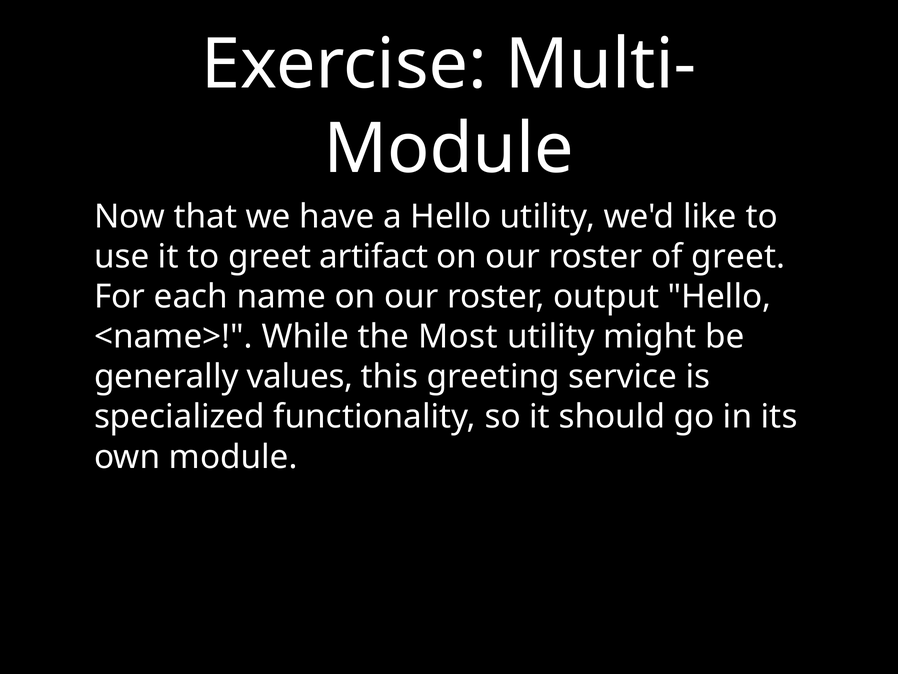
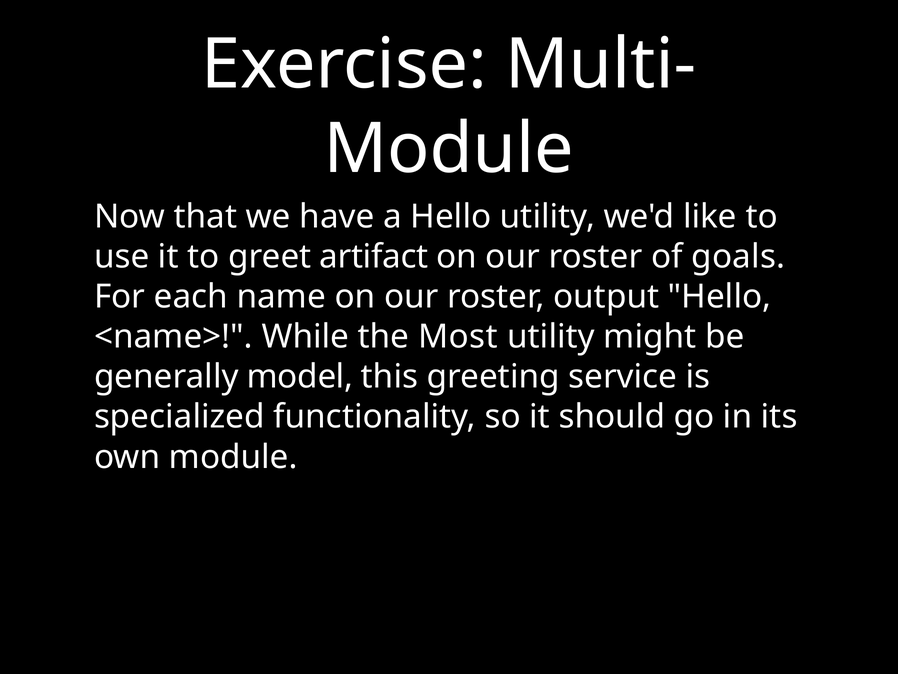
of greet: greet -> goals
values: values -> model
